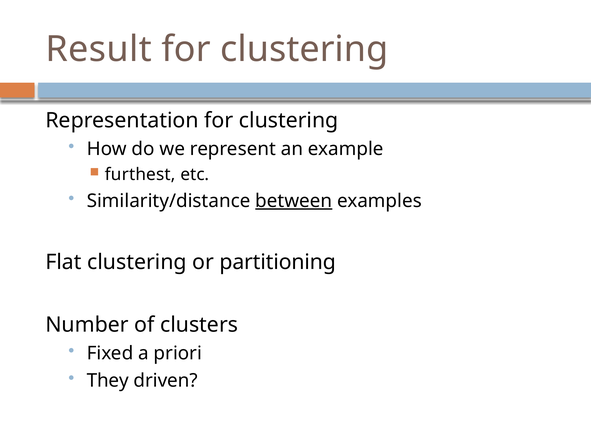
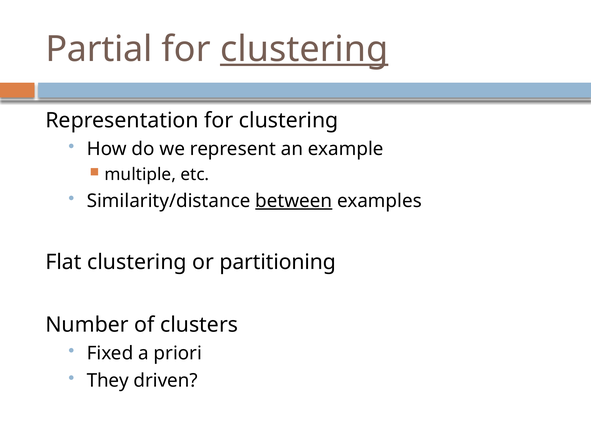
Result: Result -> Partial
clustering at (304, 49) underline: none -> present
furthest: furthest -> multiple
